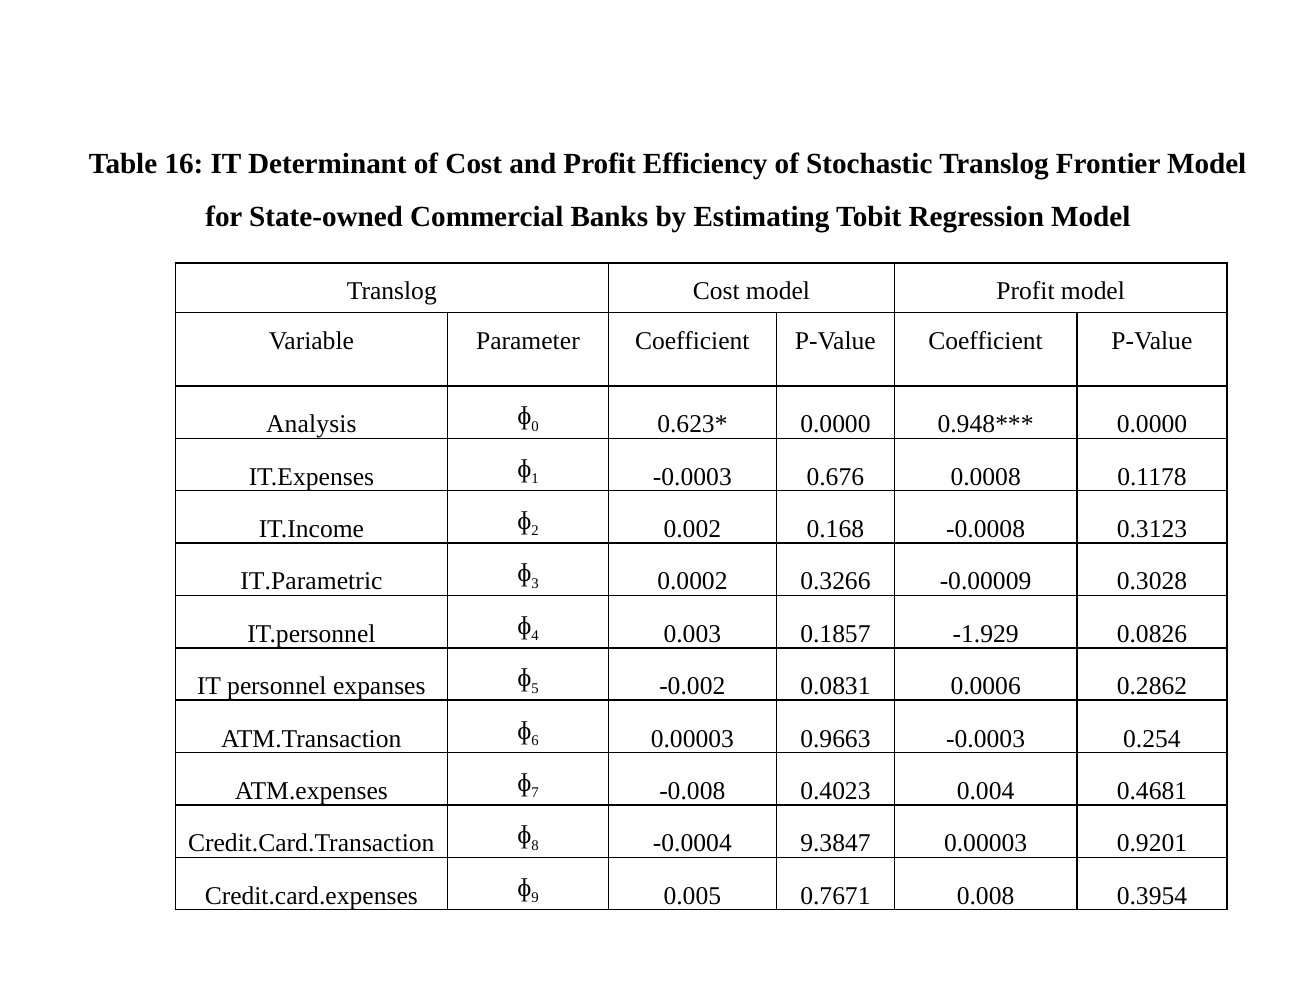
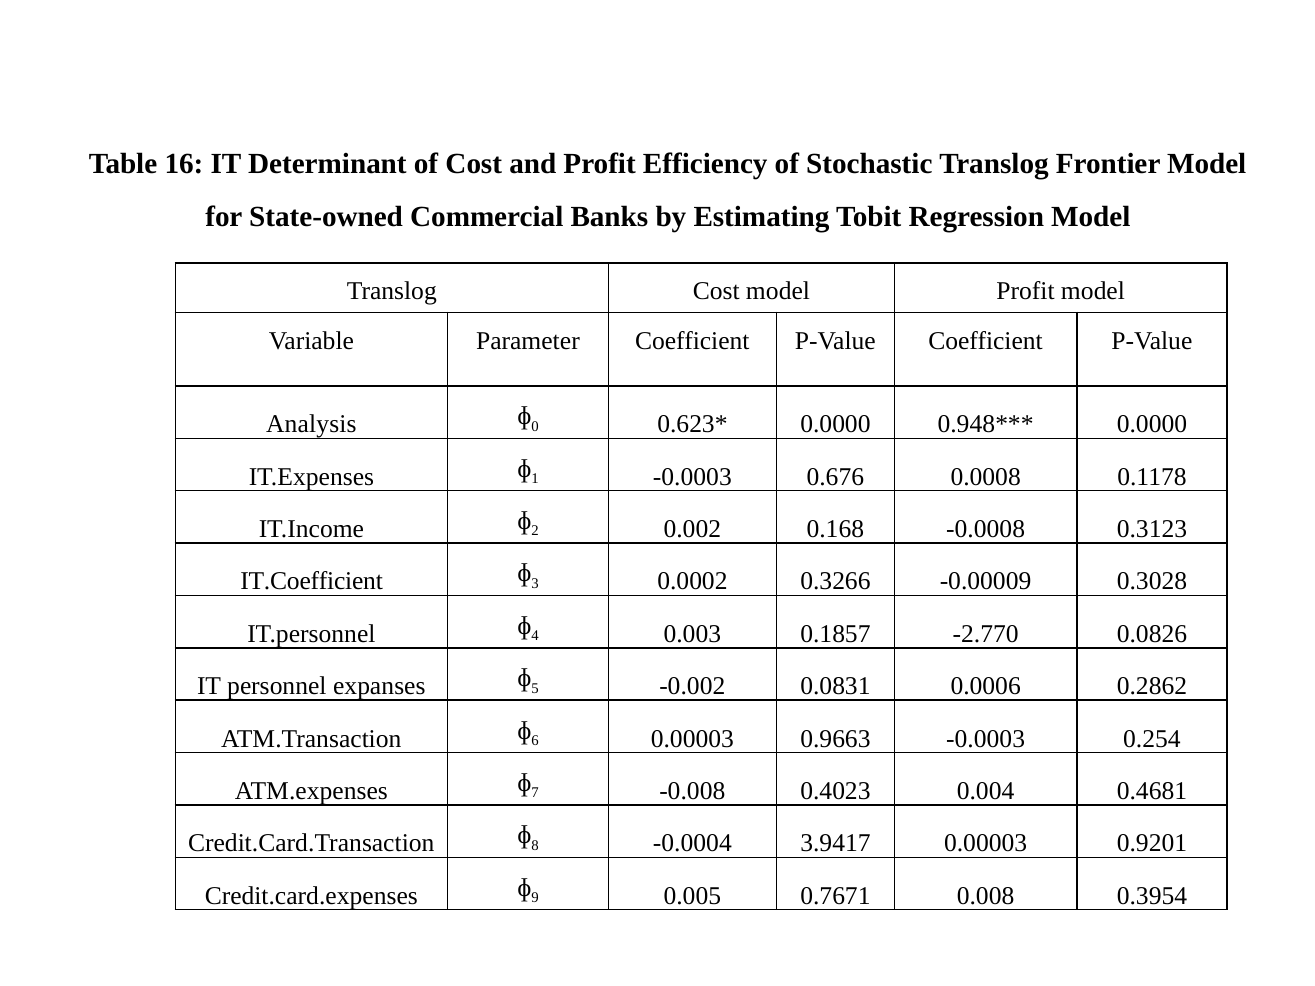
IT.Parametric: IT.Parametric -> IT.Coefficient
-1.929: -1.929 -> -2.770
9.3847: 9.3847 -> 3.9417
